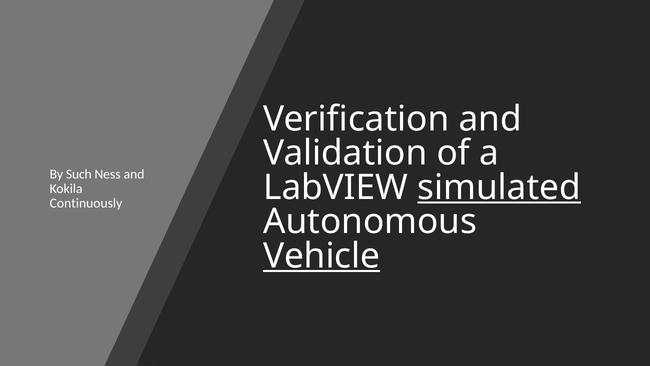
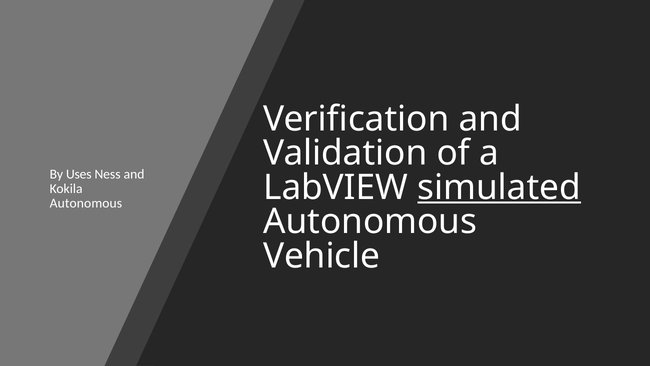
Such: Such -> Uses
Continuously at (86, 203): Continuously -> Autonomous
Vehicle underline: present -> none
